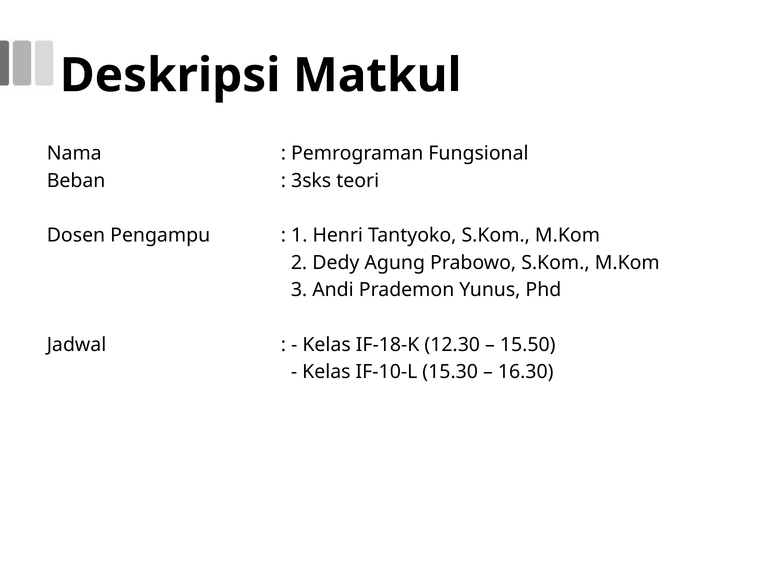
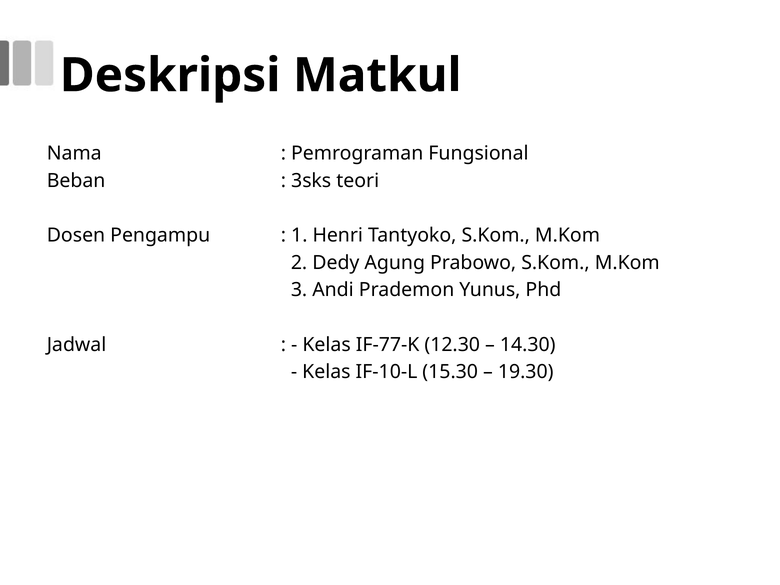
IF-18-K: IF-18-K -> IF-77-K
15.50: 15.50 -> 14.30
16.30: 16.30 -> 19.30
